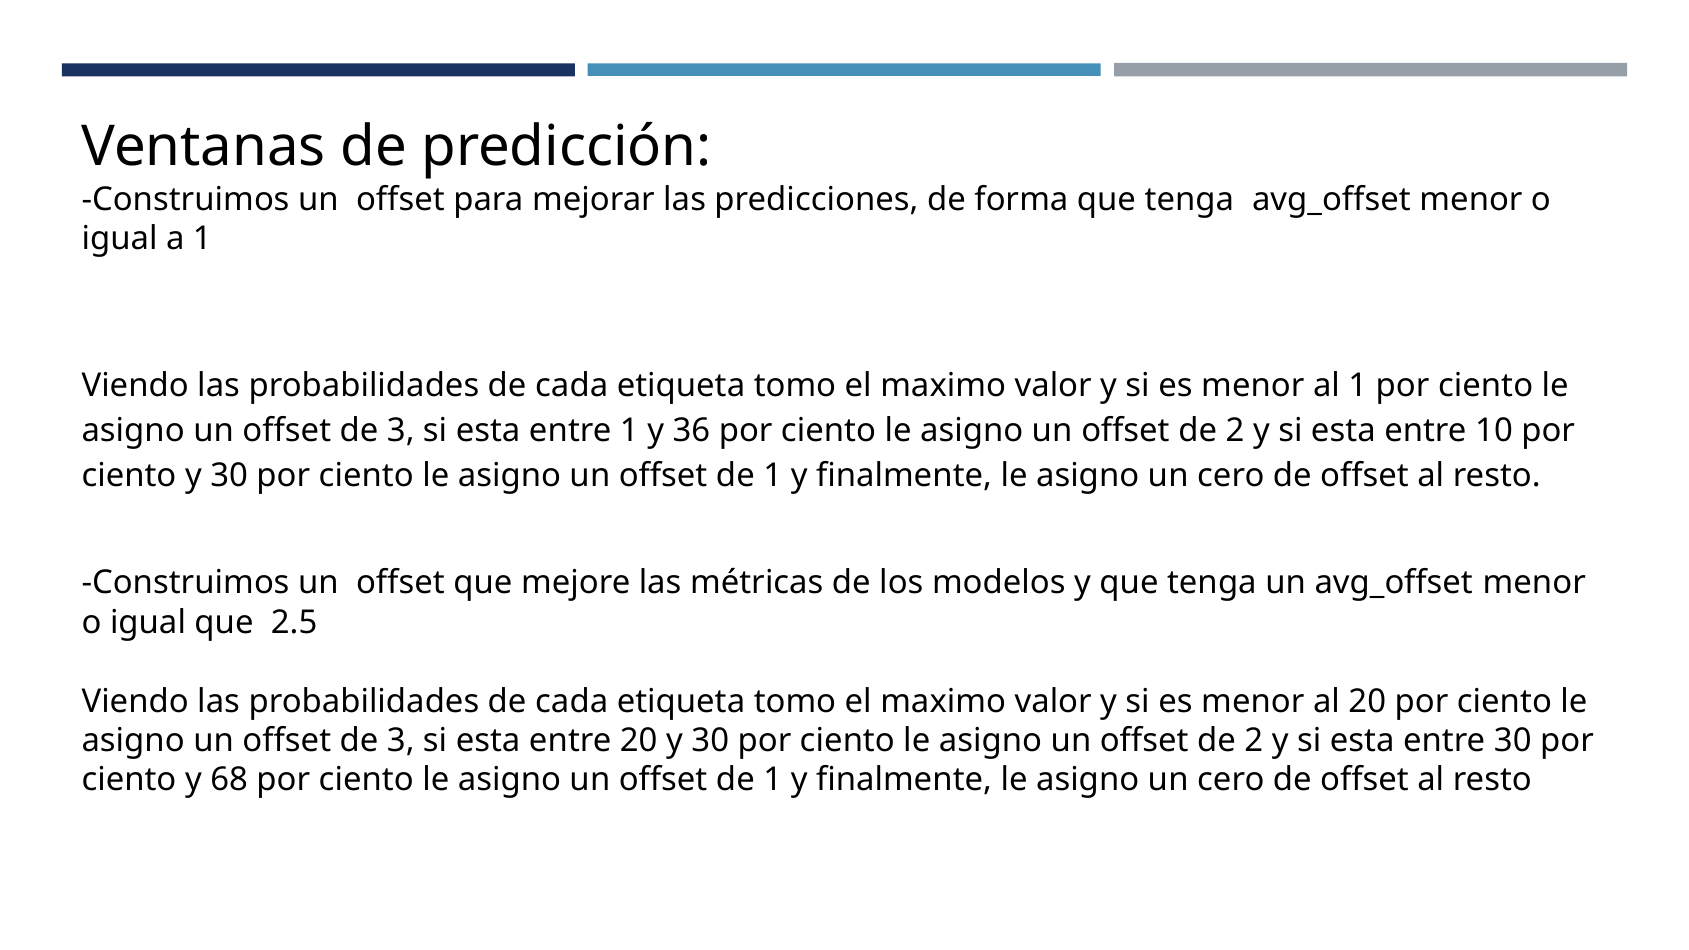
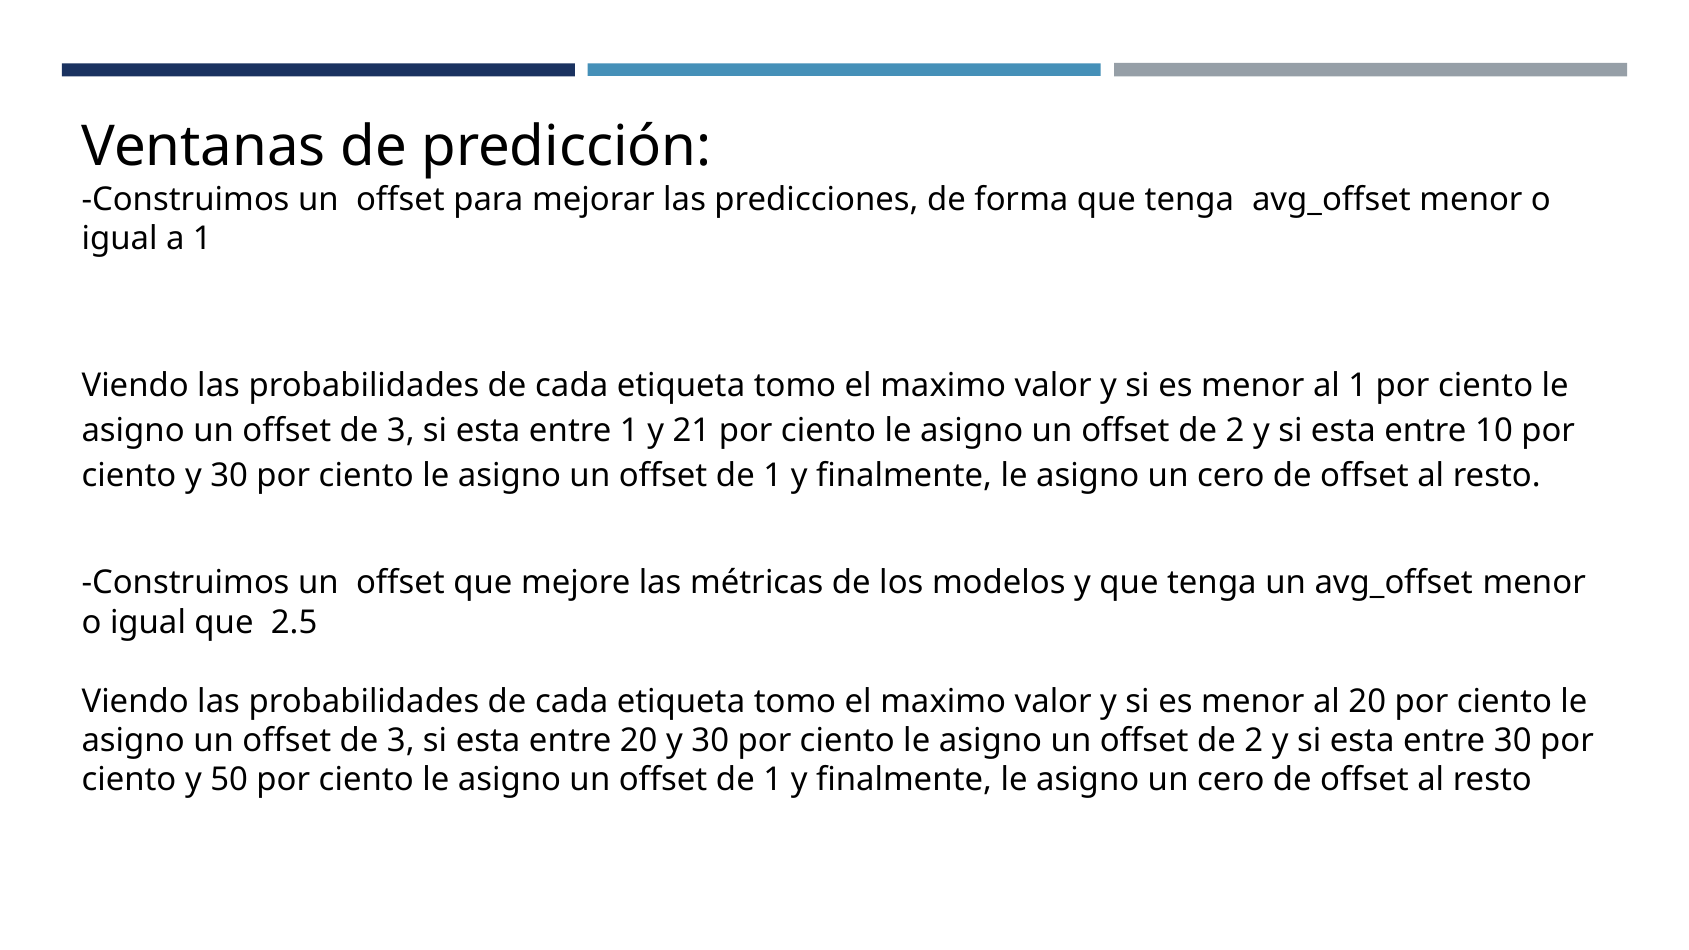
36: 36 -> 21
68: 68 -> 50
